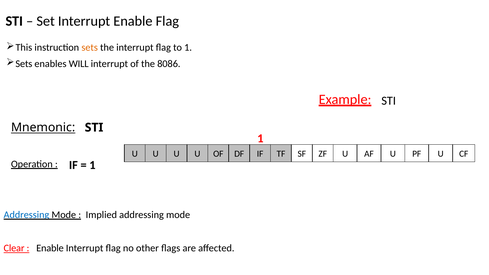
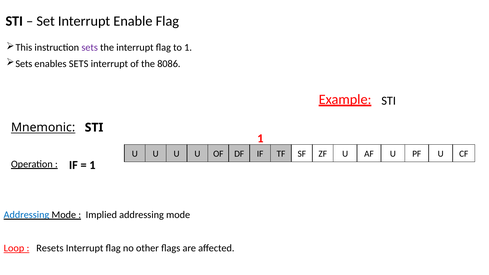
sets at (90, 48) colour: orange -> purple
enables WILL: WILL -> SETS
Clear: Clear -> Loop
Enable at (50, 248): Enable -> Resets
